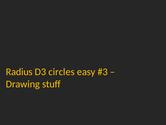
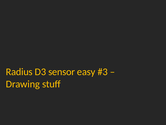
circles: circles -> sensor
